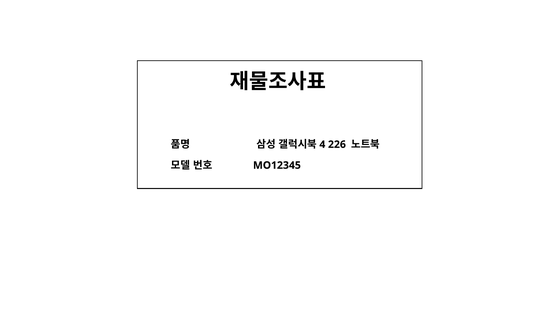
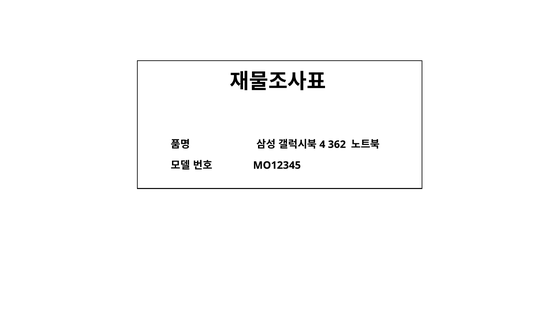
226: 226 -> 362
